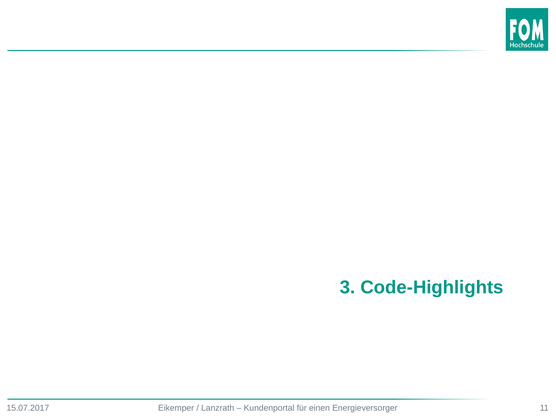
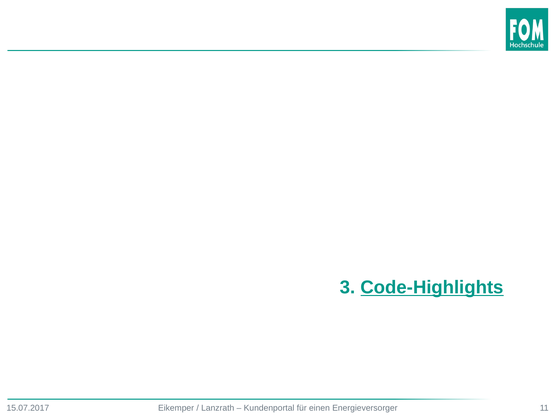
Code-Highlights underline: none -> present
